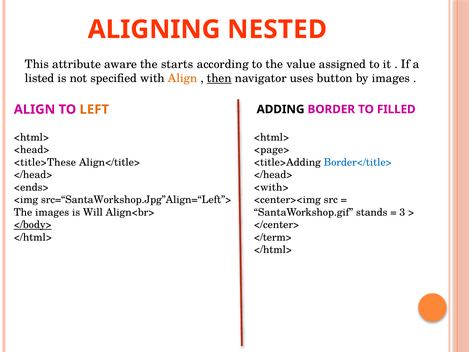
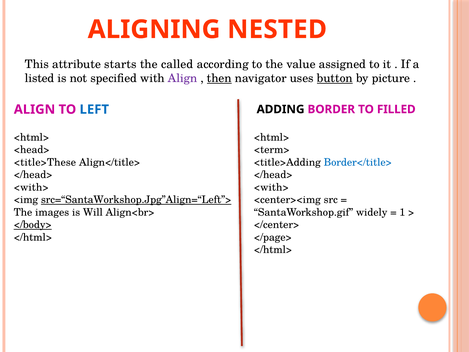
aware: aware -> starts
starts: starts -> called
Align at (183, 78) colour: orange -> purple
button underline: none -> present
by images: images -> picture
LEFT colour: orange -> blue
<page>: <page> -> <term>
<ends> at (31, 187): <ends> -> <with>
src=“SantaWorkshop.Jpg”Align=“Left”> underline: none -> present
stands: stands -> widely
3: 3 -> 1
</term>: </term> -> </page>
